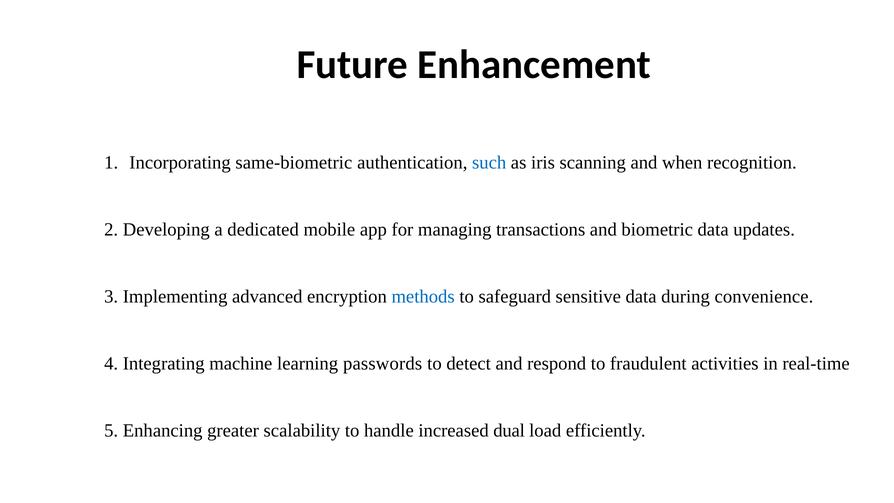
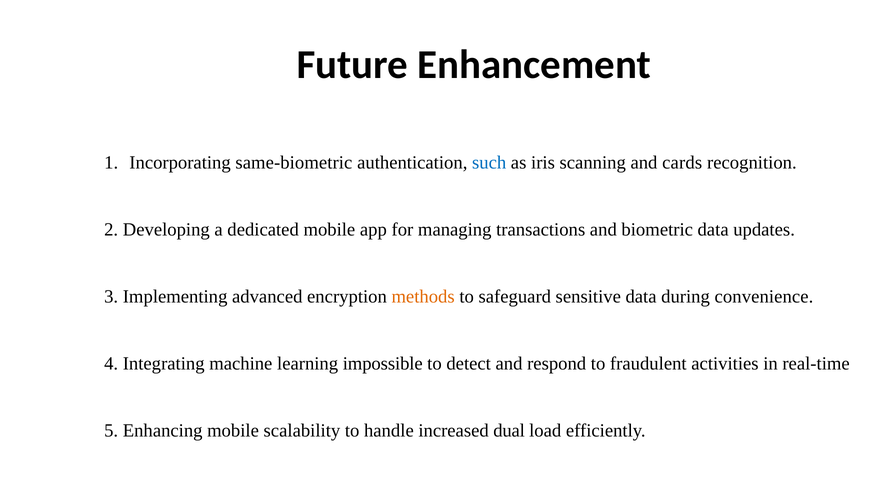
when: when -> cards
methods colour: blue -> orange
passwords: passwords -> impossible
Enhancing greater: greater -> mobile
